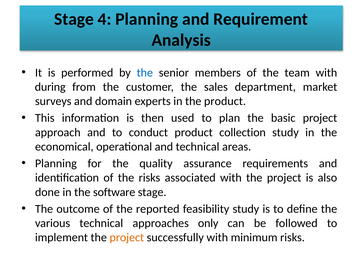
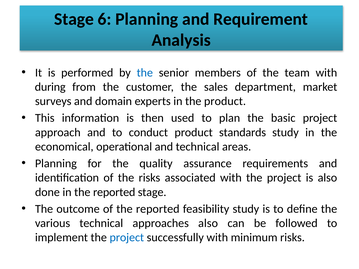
4: 4 -> 6
collection: collection -> standards
in the software: software -> reported
approaches only: only -> also
project at (127, 238) colour: orange -> blue
